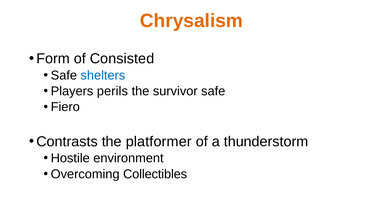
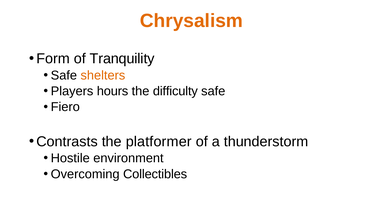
Consisted: Consisted -> Tranquility
shelters colour: blue -> orange
perils: perils -> hours
survivor: survivor -> difficulty
